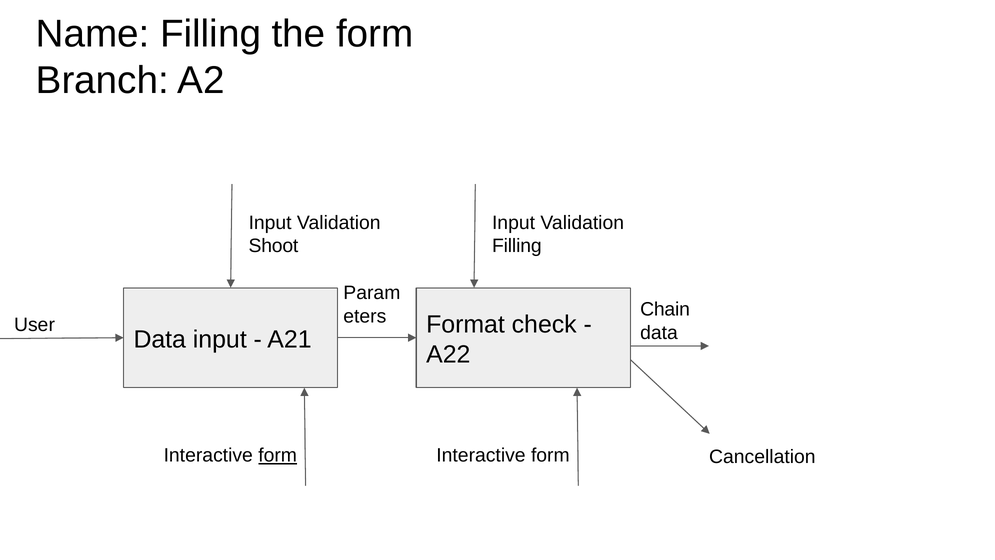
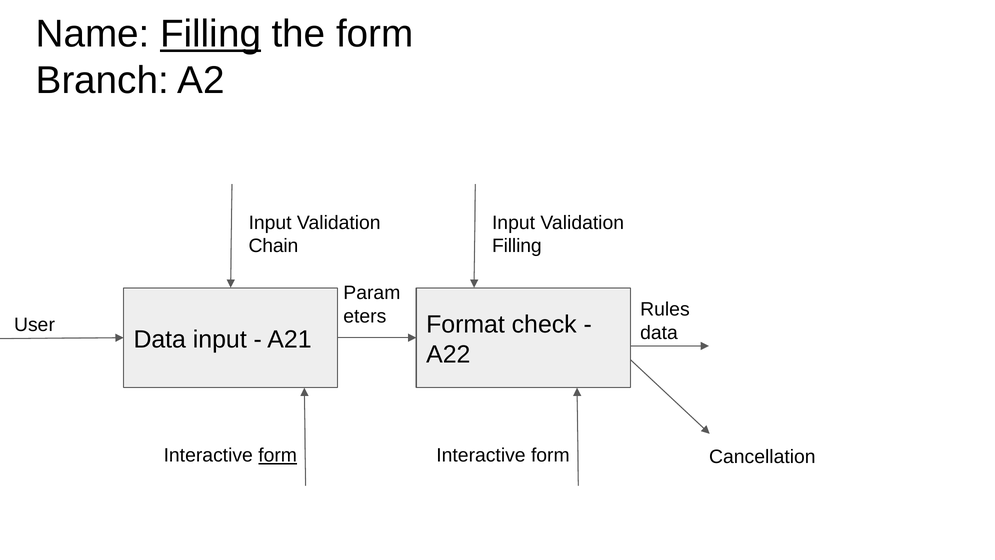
Filling at (211, 34) underline: none -> present
Shoot: Shoot -> Chain
Chain: Chain -> Rules
